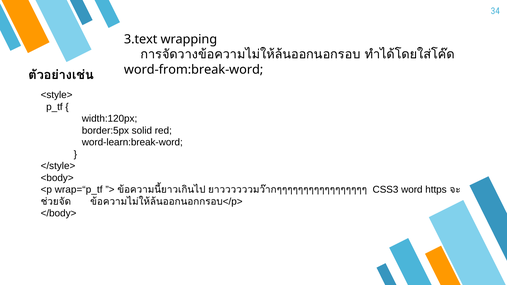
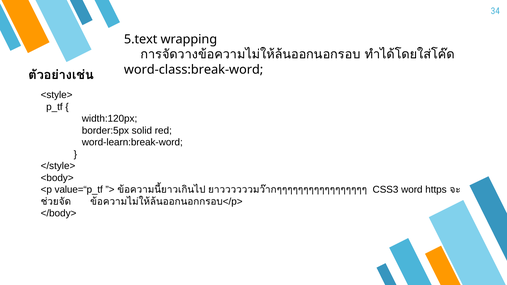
3.text: 3.text -> 5.text
word-from:break-word: word-from:break-word -> word-class:break-word
wrap=“p_tf: wrap=“p_tf -> value=“p_tf
